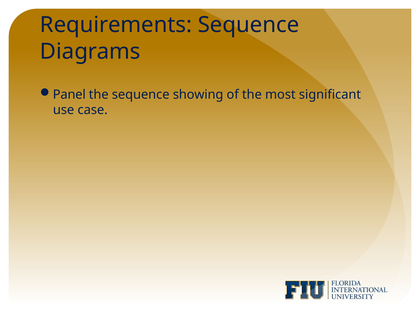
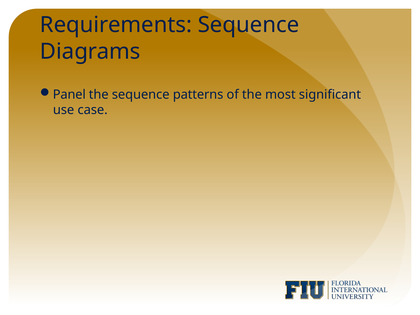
showing: showing -> patterns
